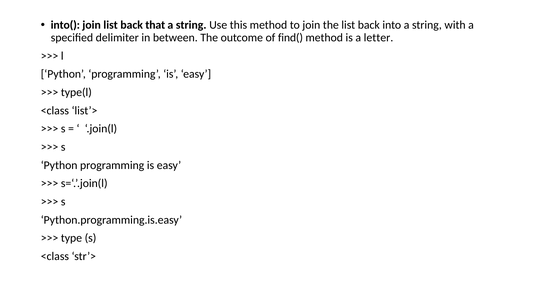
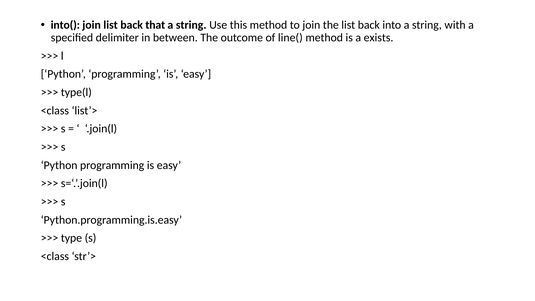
find(: find( -> line(
letter: letter -> exists
